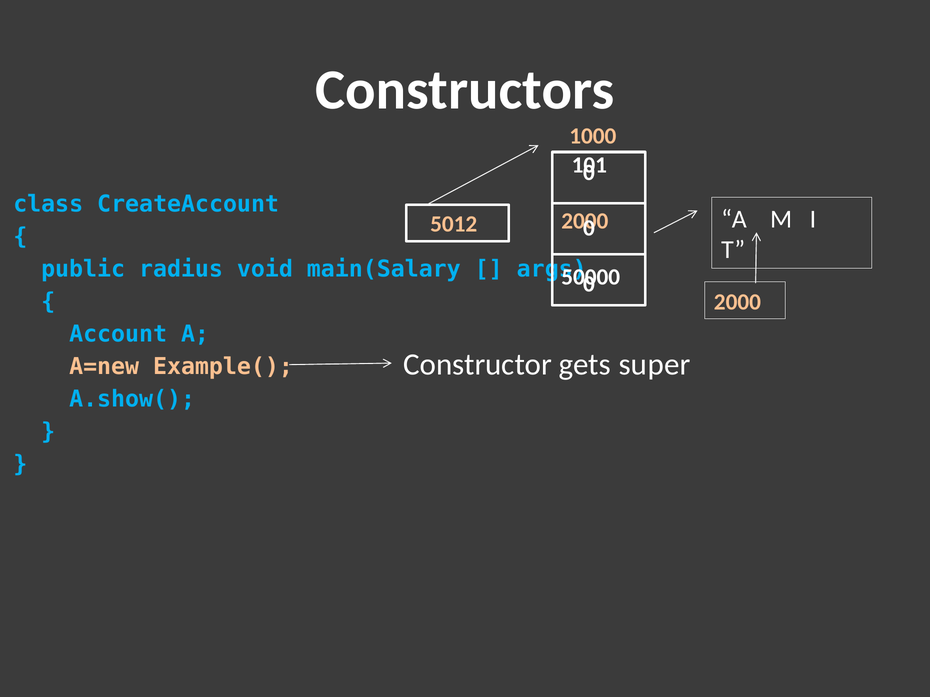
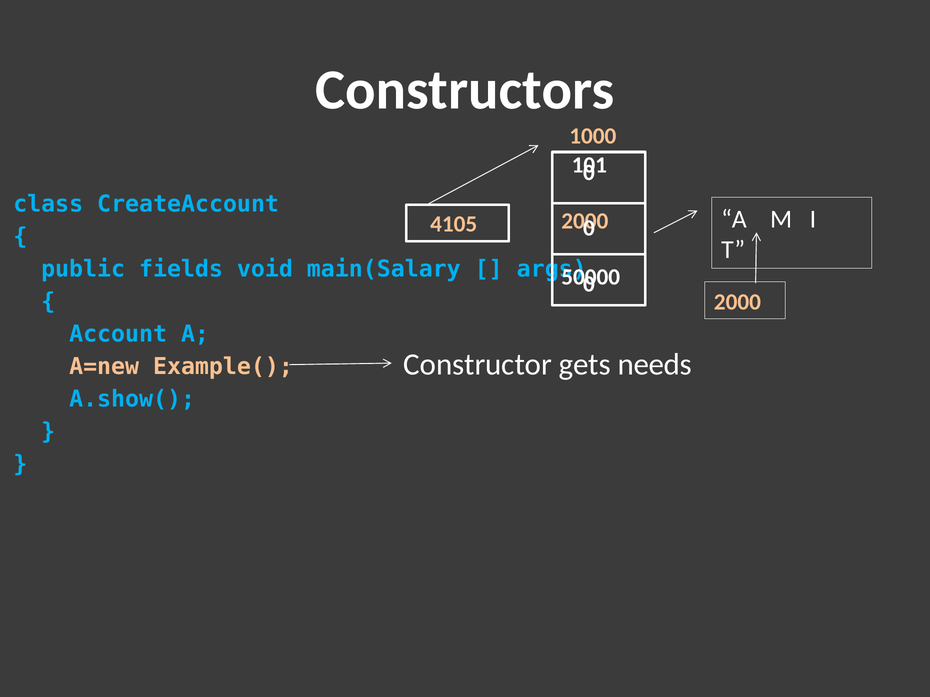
5012: 5012 -> 4105
radius: radius -> fields
super: super -> needs
